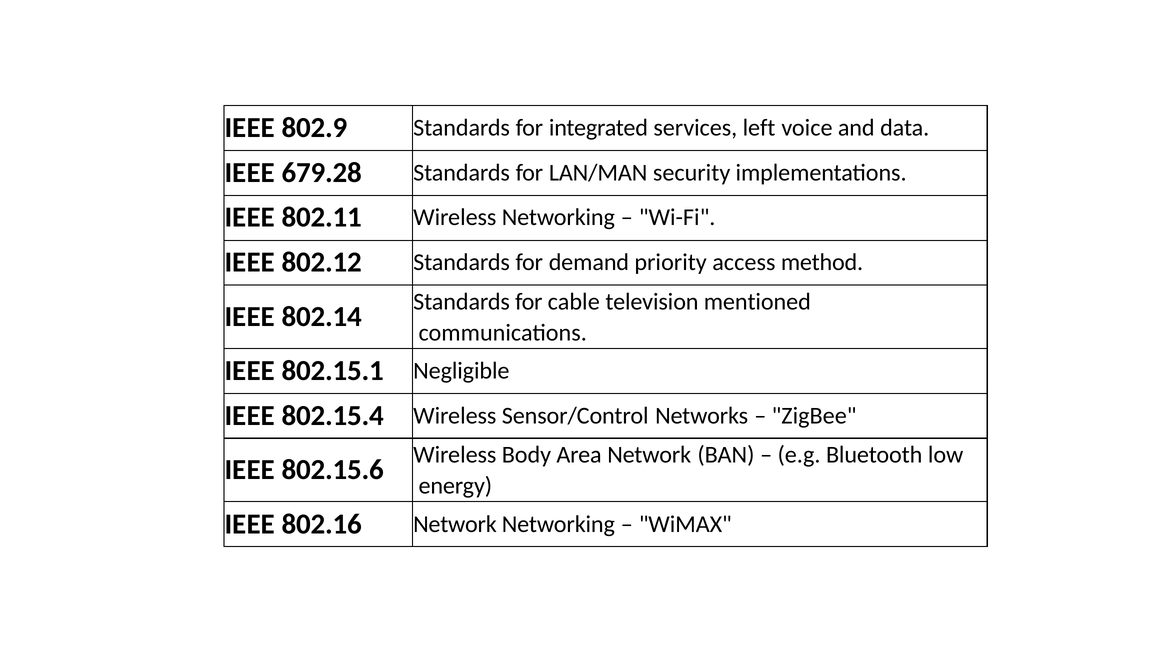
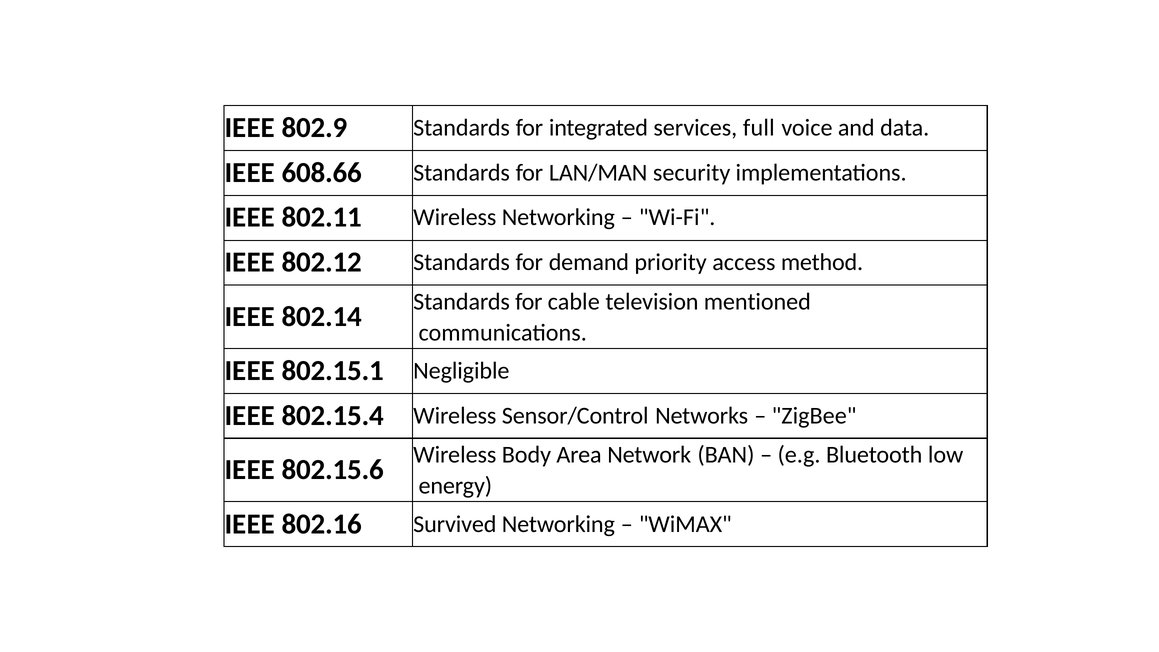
left: left -> full
679.28: 679.28 -> 608.66
802.16 Network: Network -> Survived
